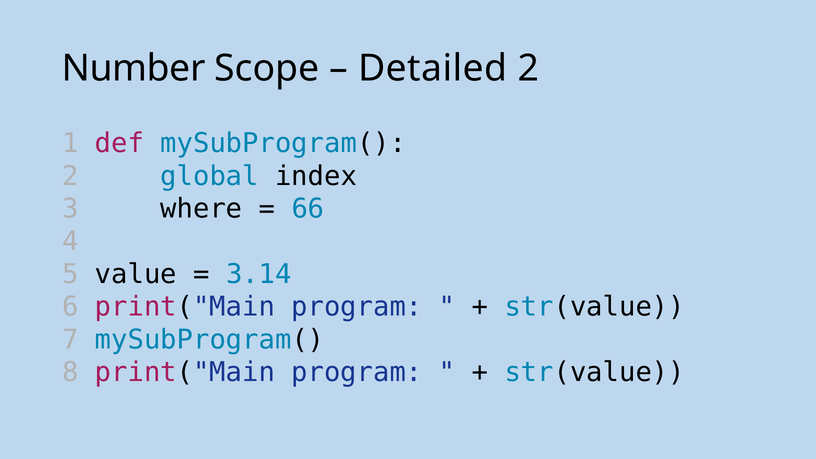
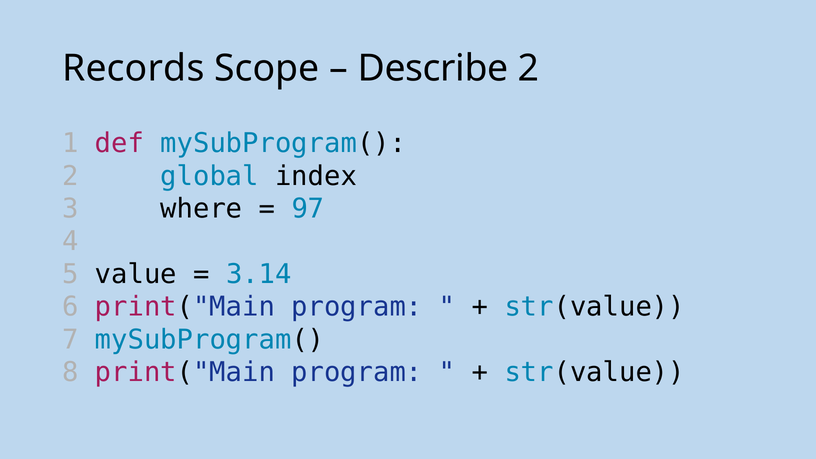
Number: Number -> Records
Detailed: Detailed -> Describe
66: 66 -> 97
